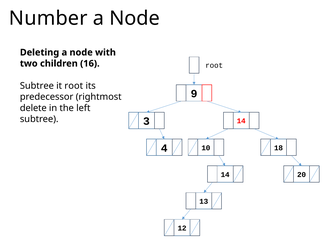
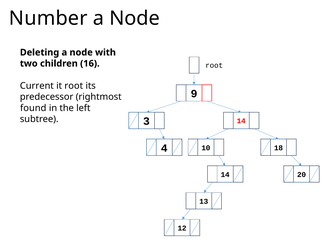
Subtree at (37, 86): Subtree -> Current
delete: delete -> found
